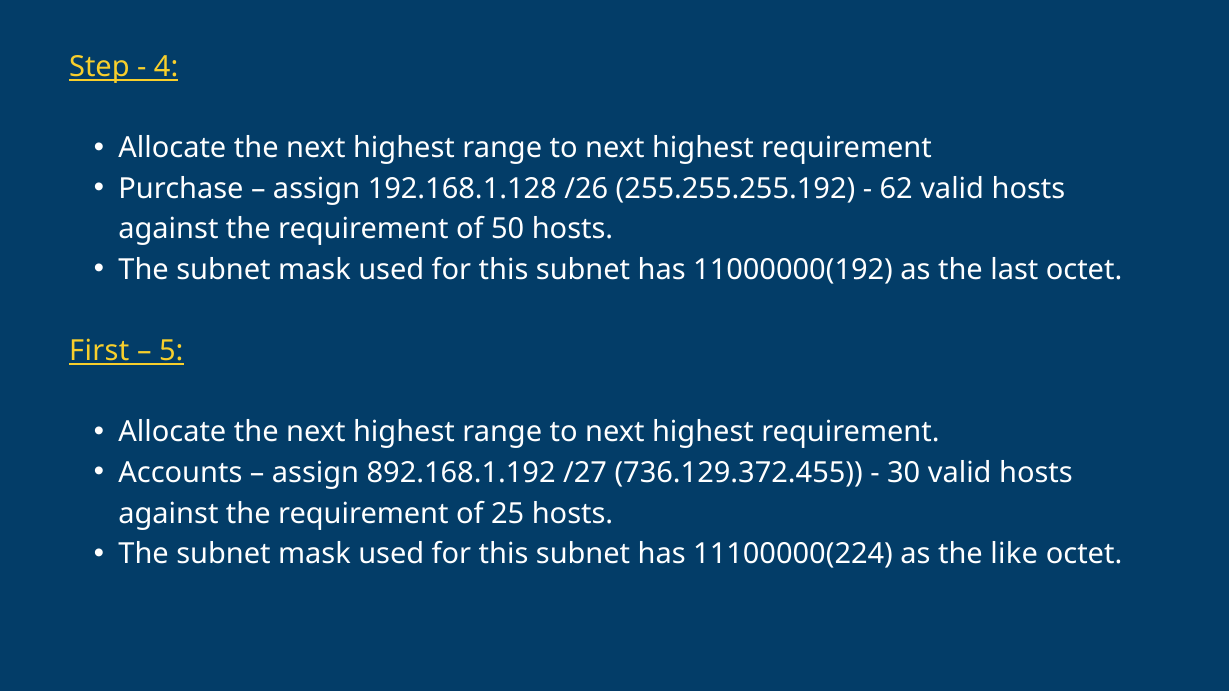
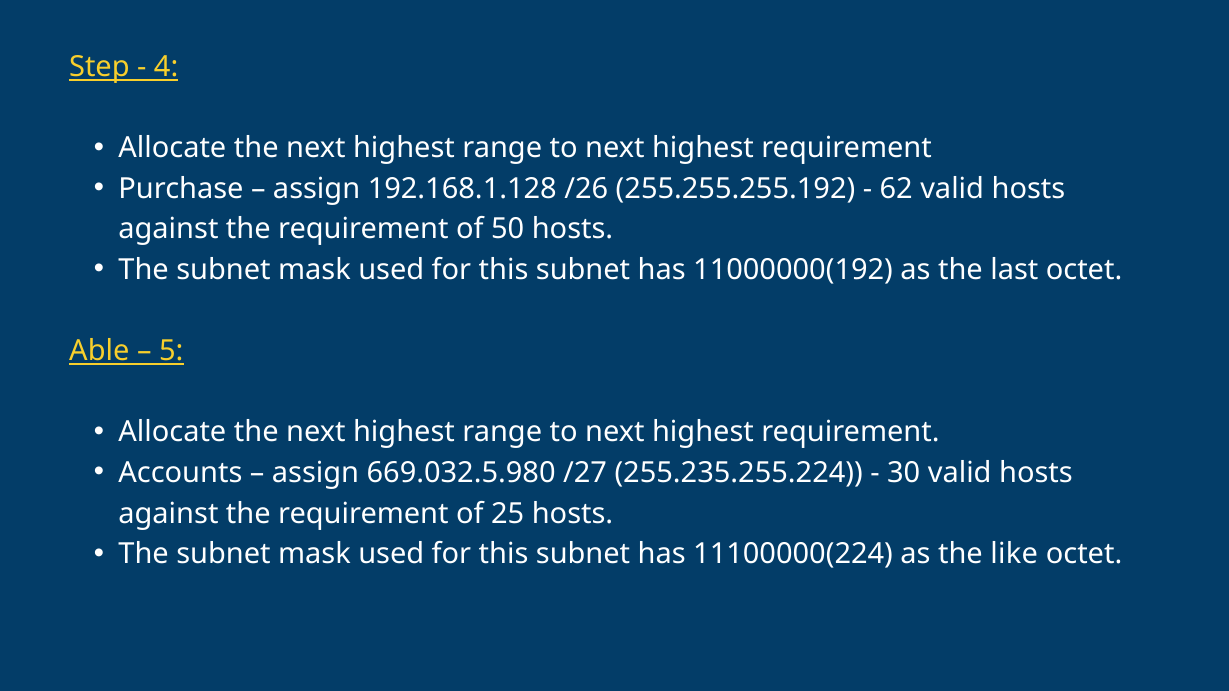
First: First -> Able
892.168.1.192: 892.168.1.192 -> 669.032.5.980
736.129.372.455: 736.129.372.455 -> 255.235.255.224
